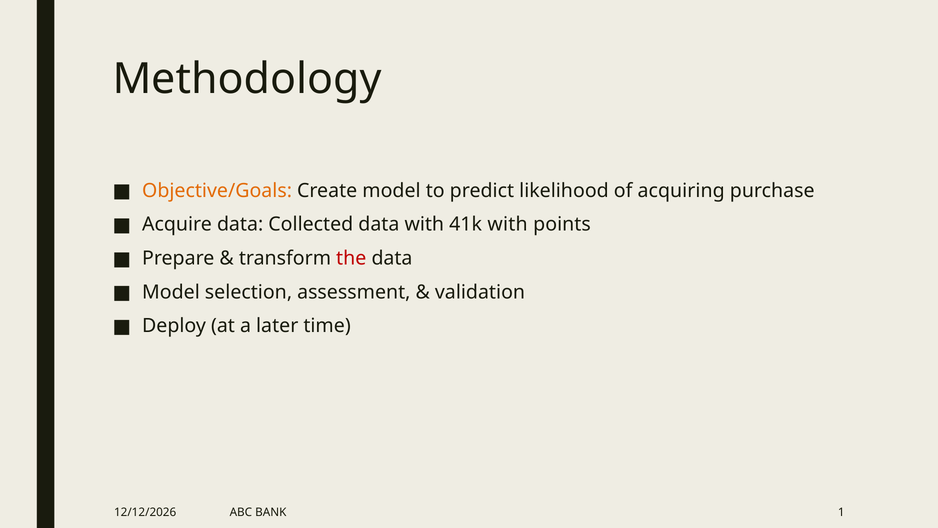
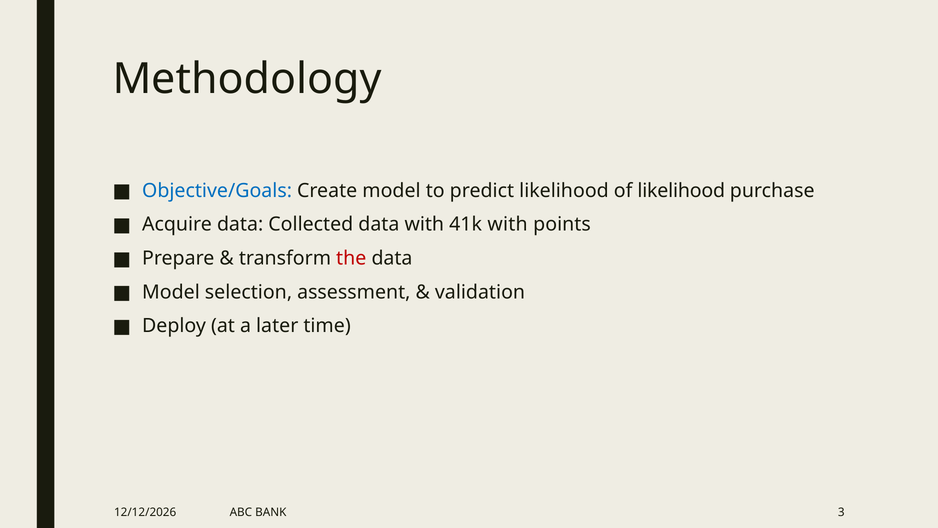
Objective/Goals colour: orange -> blue
of acquiring: acquiring -> likelihood
1: 1 -> 3
